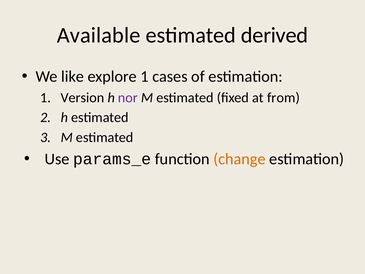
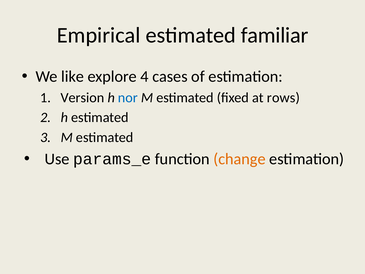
Available: Available -> Empirical
derived: derived -> familiar
explore 1: 1 -> 4
nor colour: purple -> blue
from: from -> rows
